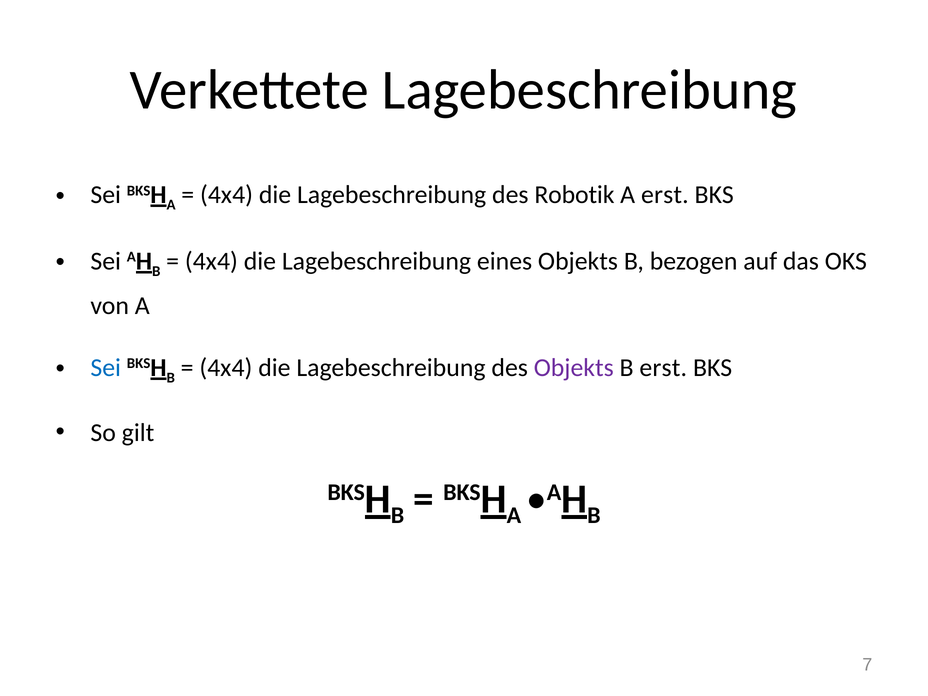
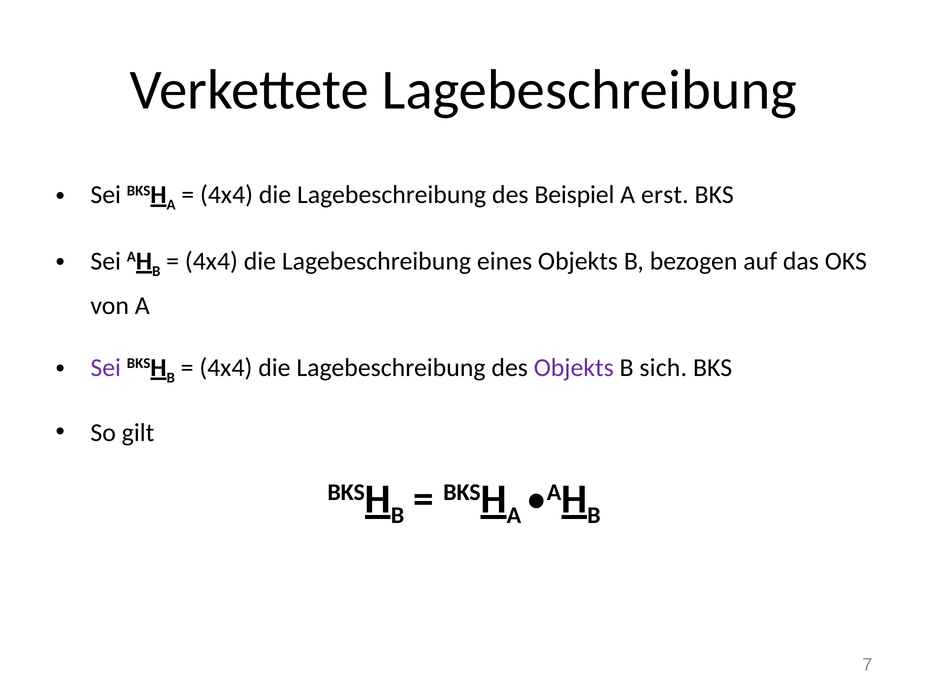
Robotik: Robotik -> Beispiel
Sei at (106, 368) colour: blue -> purple
B erst: erst -> sich
